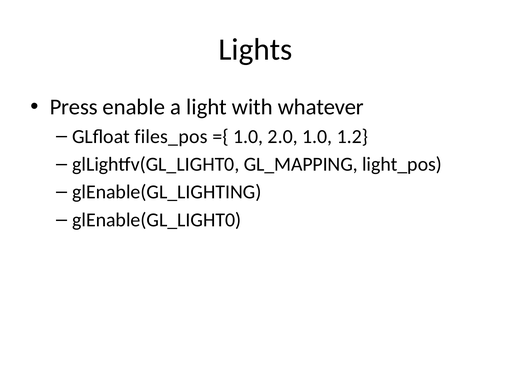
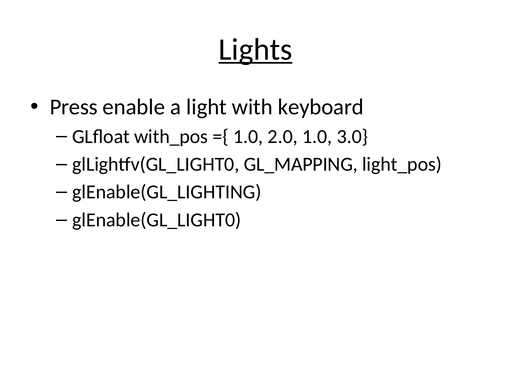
Lights underline: none -> present
whatever: whatever -> keyboard
files_pos: files_pos -> with_pos
1.2: 1.2 -> 3.0
